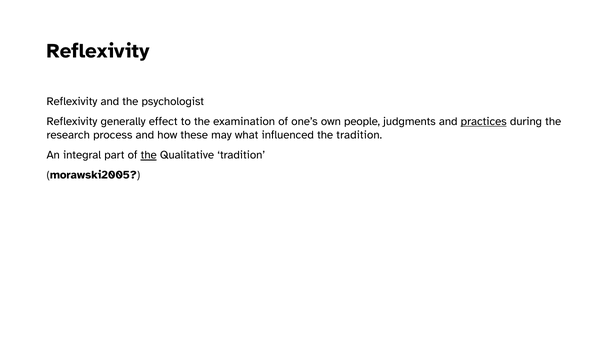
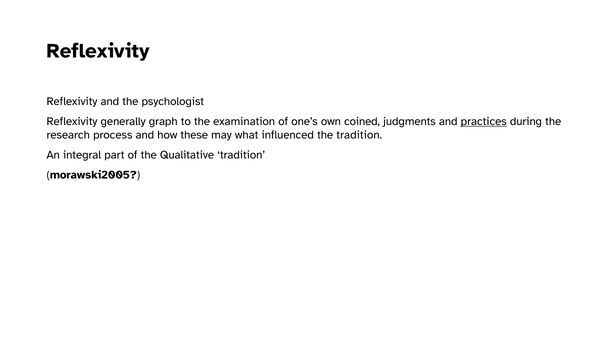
effect: effect -> graph
people: people -> coined
the at (149, 155) underline: present -> none
